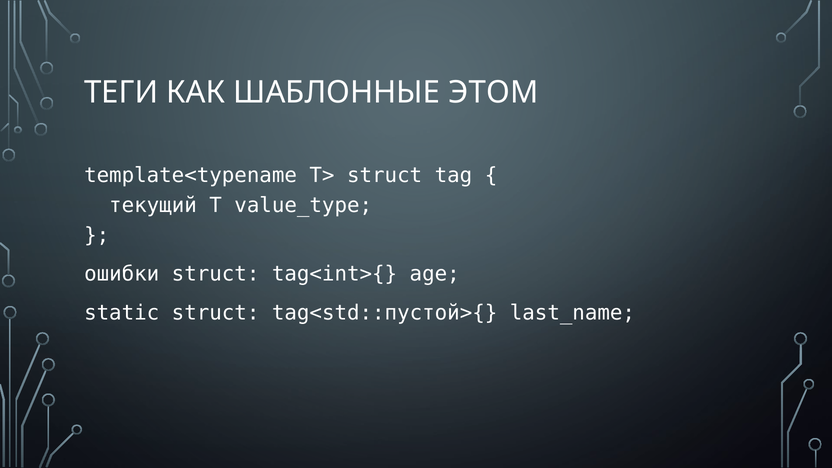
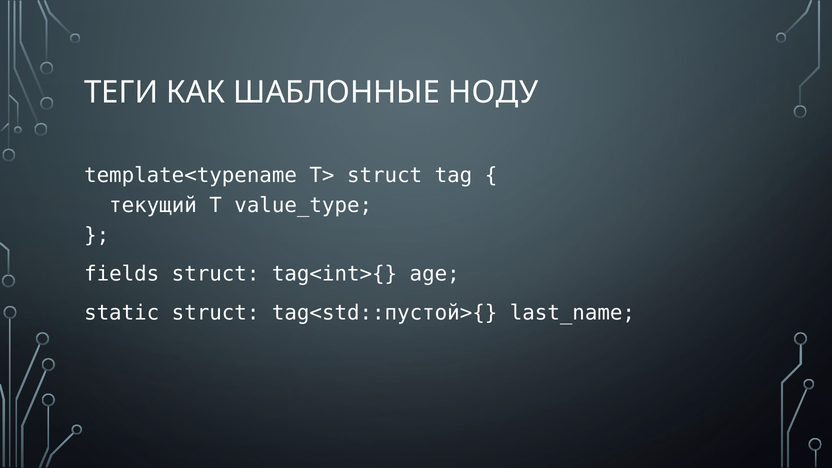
ЭТОМ: ЭТОМ -> НОДУ
ошибки: ошибки -> fields
